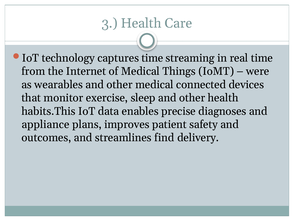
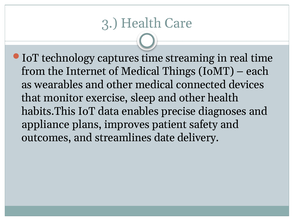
were: were -> each
find: find -> date
